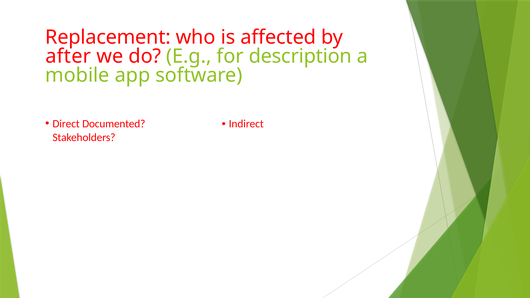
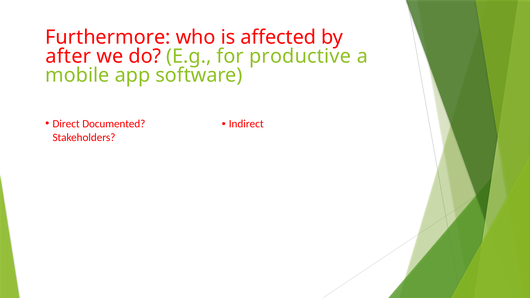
Replacement: Replacement -> Furthermore
description: description -> productive
